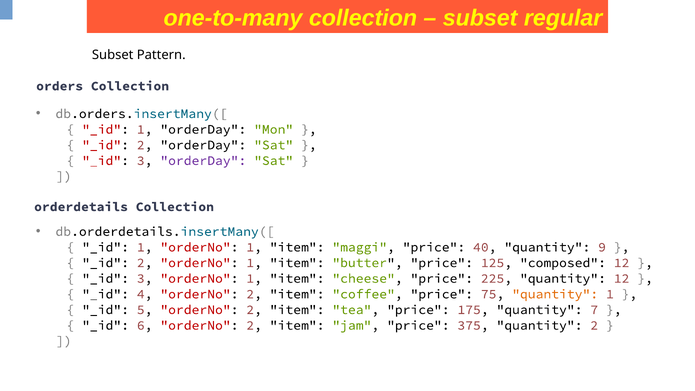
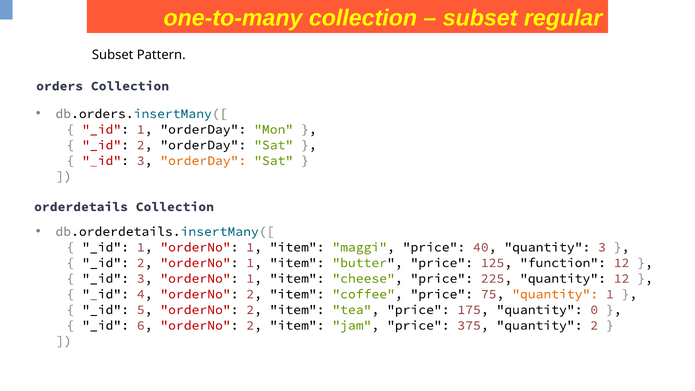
orderDay at (203, 161) colour: purple -> orange
quantity 9: 9 -> 3
composed: composed -> function
7: 7 -> 0
